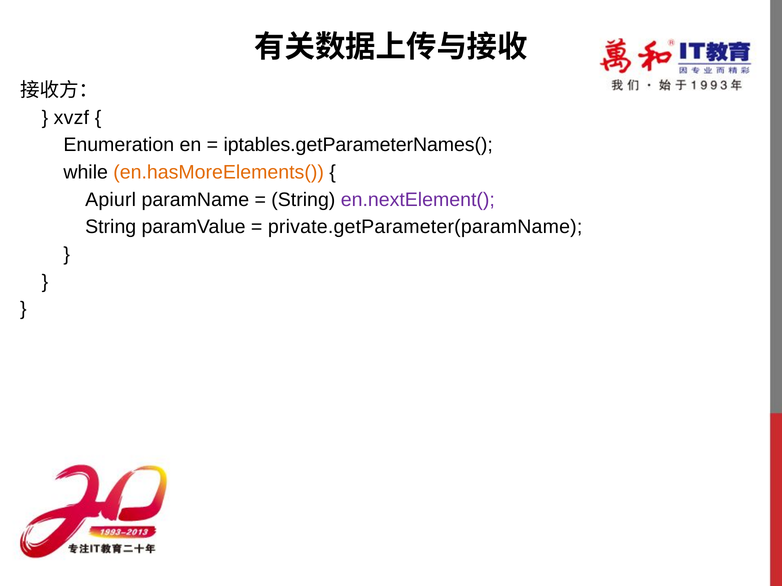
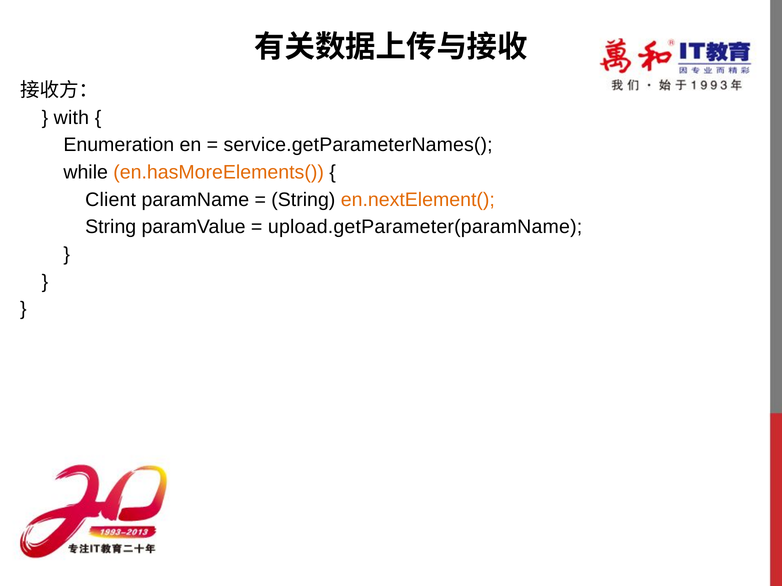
xvzf: xvzf -> with
iptables.getParameterNames(: iptables.getParameterNames( -> service.getParameterNames(
Apiurl: Apiurl -> Client
en.nextElement( colour: purple -> orange
private.getParameter(paramName: private.getParameter(paramName -> upload.getParameter(paramName
